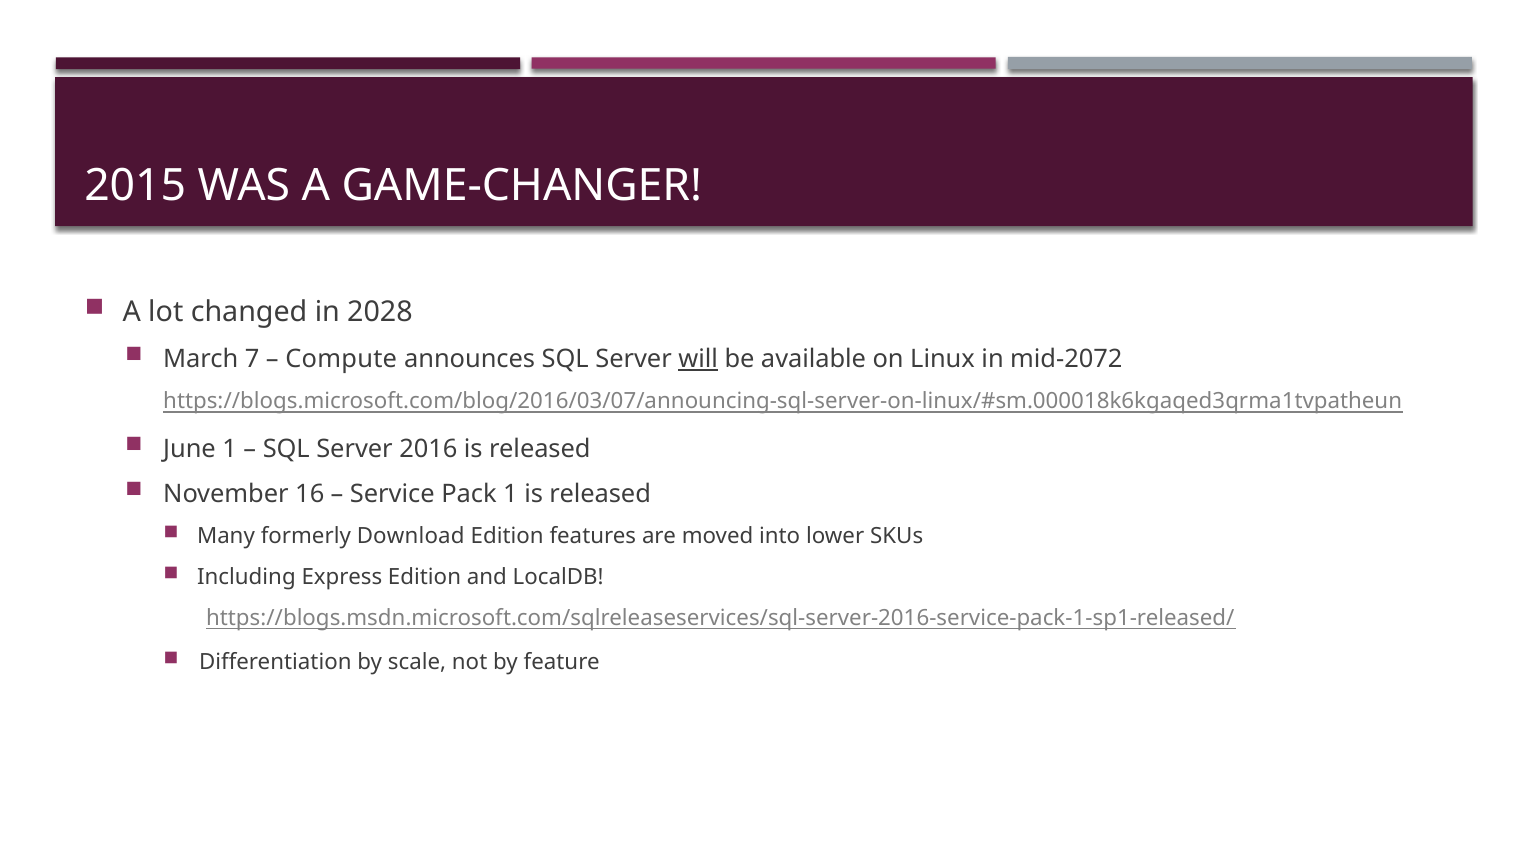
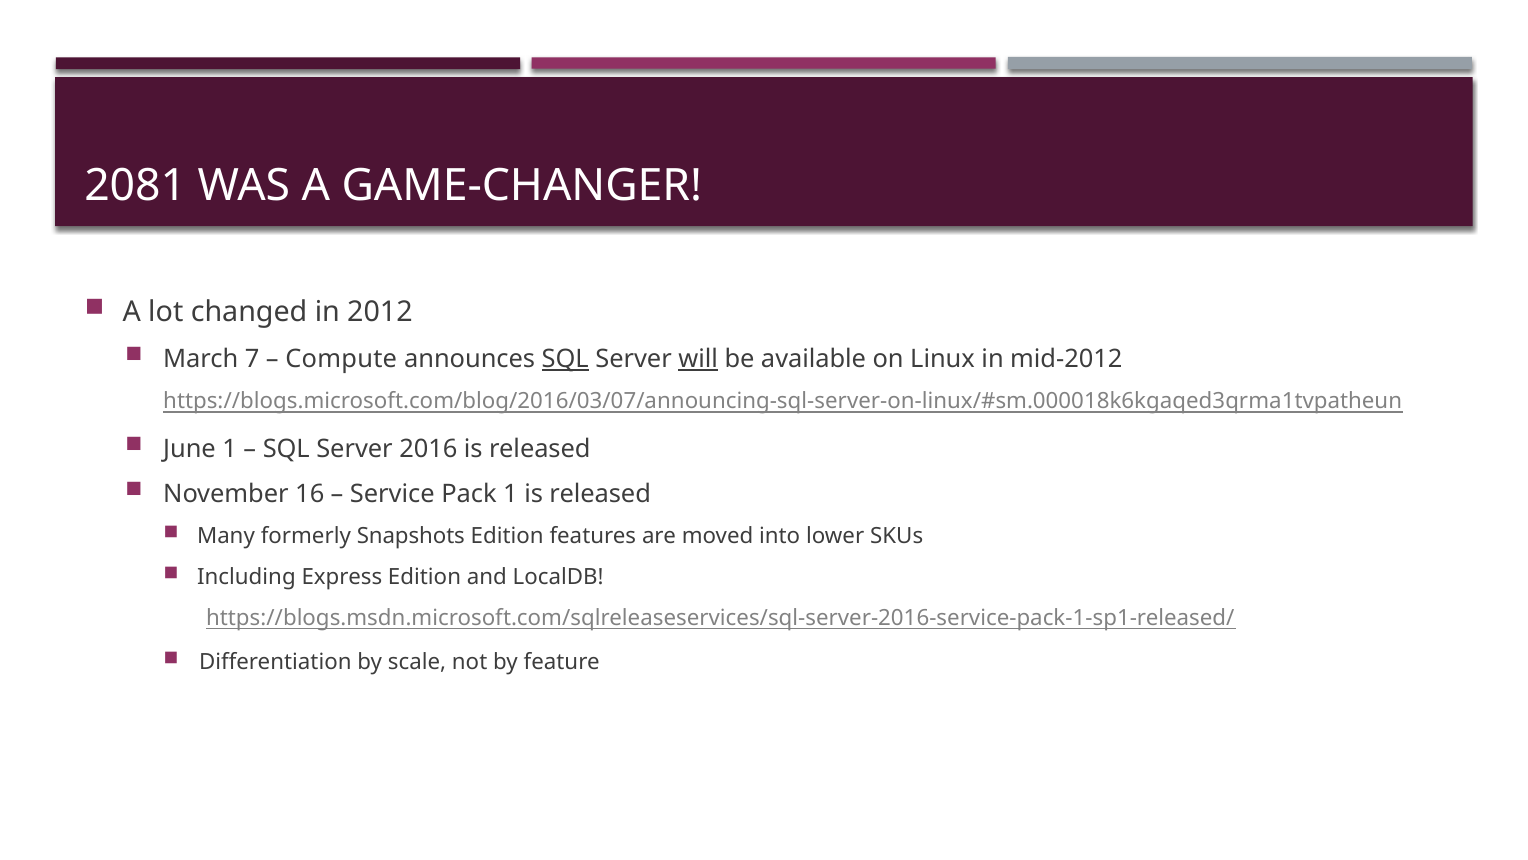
2015: 2015 -> 2081
2028: 2028 -> 2012
SQL at (565, 359) underline: none -> present
mid-2072: mid-2072 -> mid-2012
Download: Download -> Snapshots
